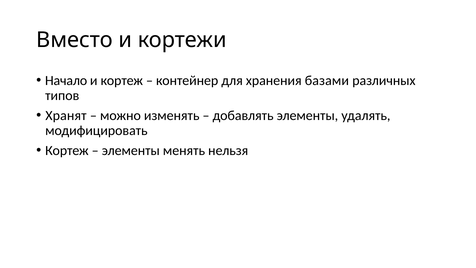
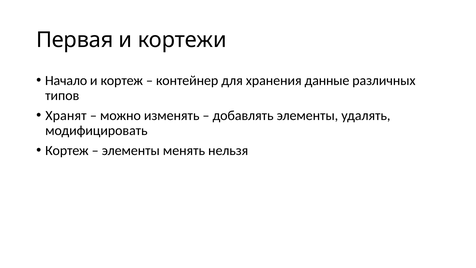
Вместо: Вместо -> Первая
базами: базами -> данные
